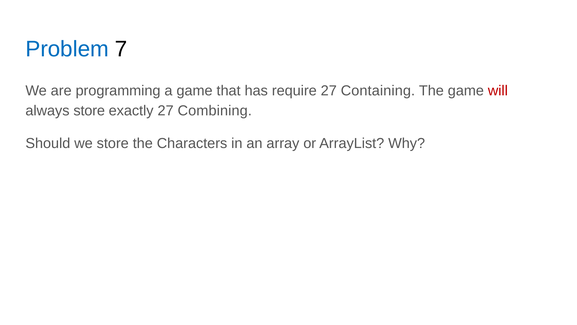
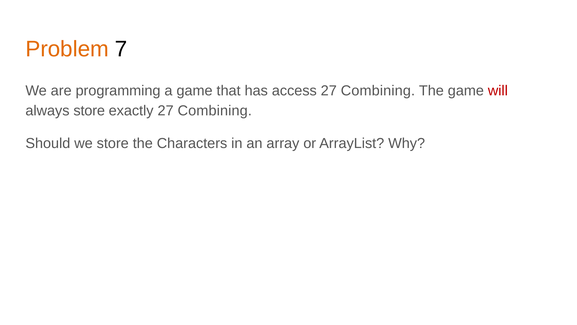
Problem colour: blue -> orange
require: require -> access
Containing at (378, 91): Containing -> Combining
